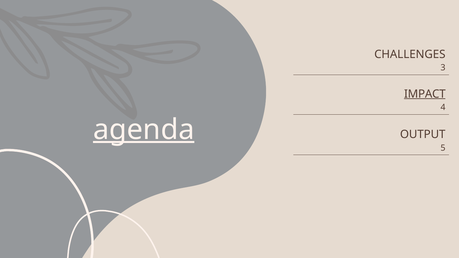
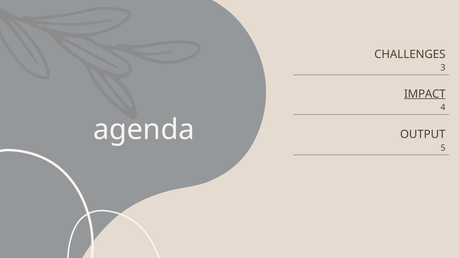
agenda underline: present -> none
